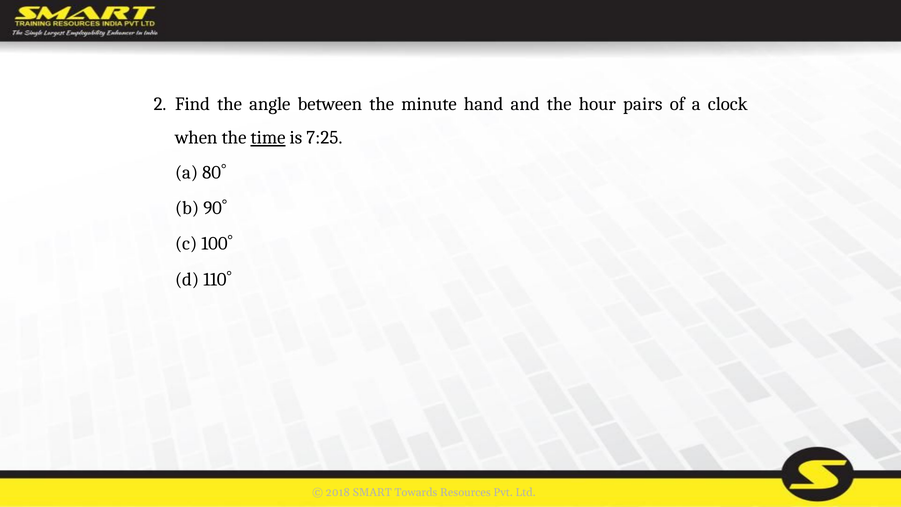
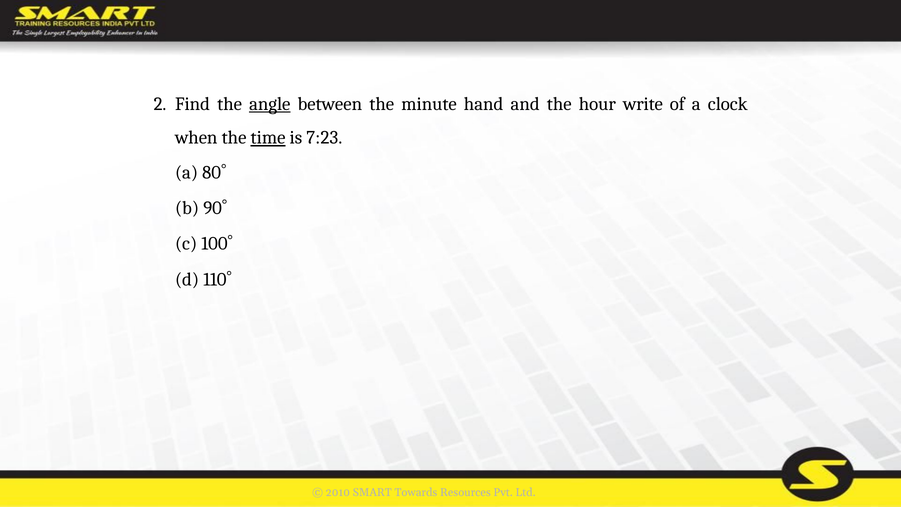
angle underline: none -> present
pairs: pairs -> write
7:25: 7:25 -> 7:23
2018: 2018 -> 2010
